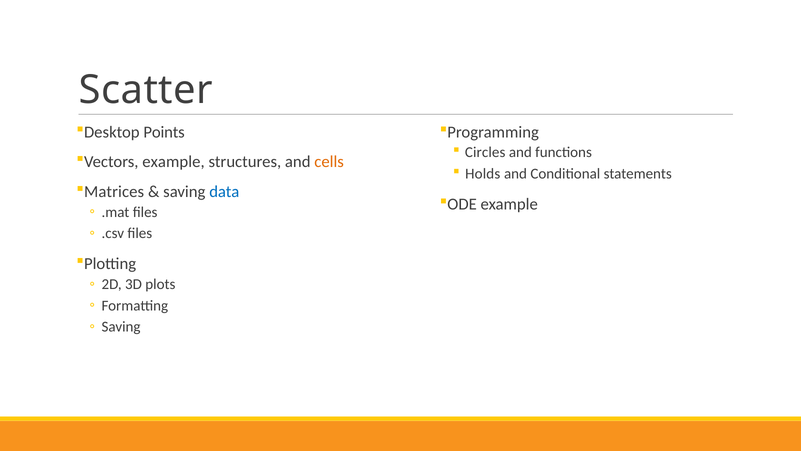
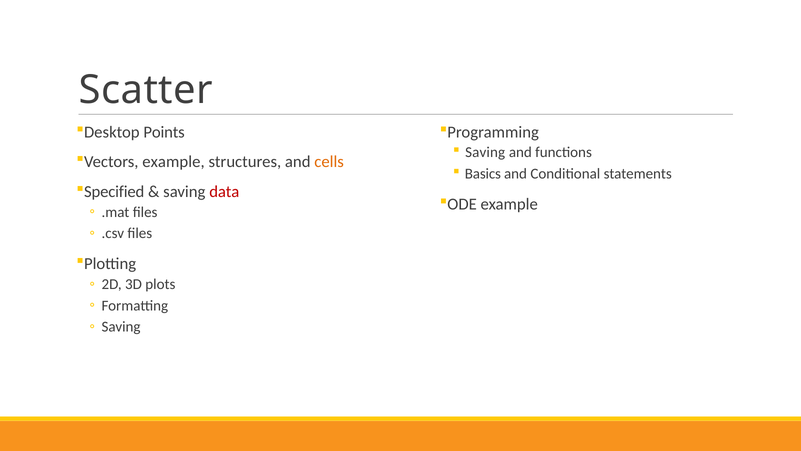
Circles at (485, 152): Circles -> Saving
Holds: Holds -> Basics
Matrices: Matrices -> Specified
data colour: blue -> red
